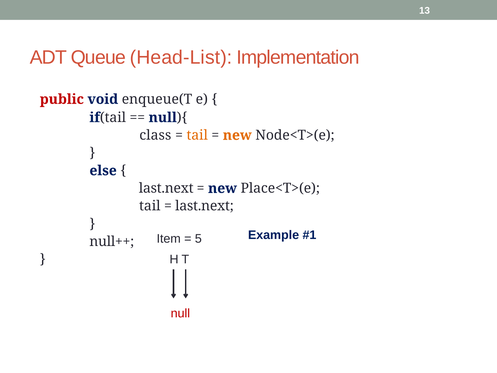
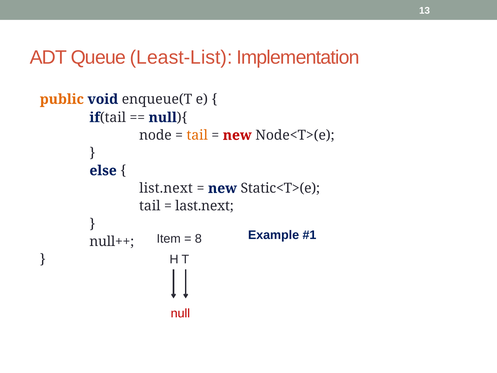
Head-List: Head-List -> Least-List
public colour: red -> orange
class: class -> node
new at (237, 135) colour: orange -> red
last.next at (166, 188): last.next -> list.next
Place<T>(e: Place<T>(e -> Static<T>(e
5: 5 -> 8
